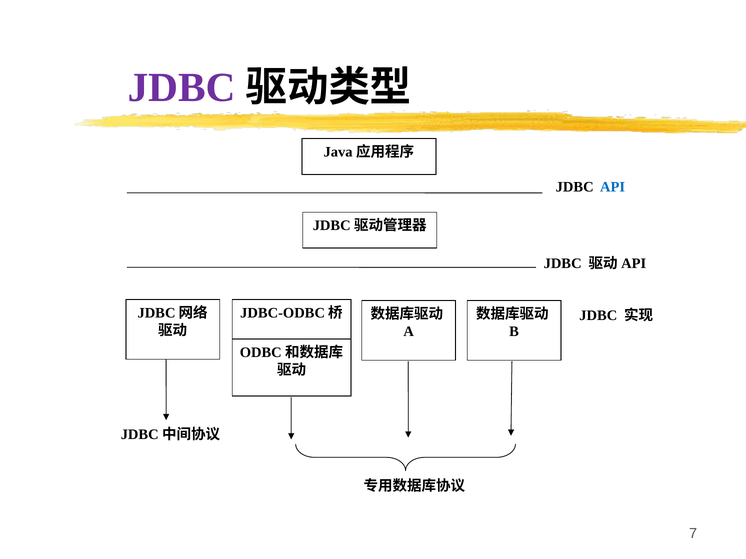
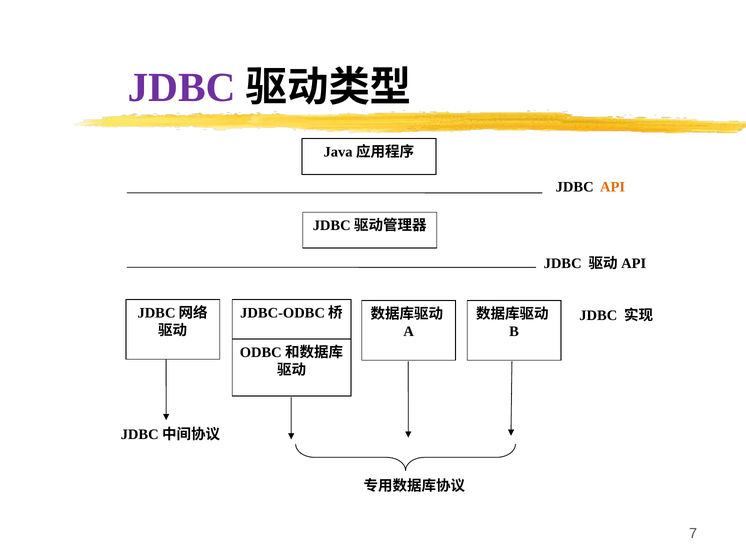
API colour: blue -> orange
